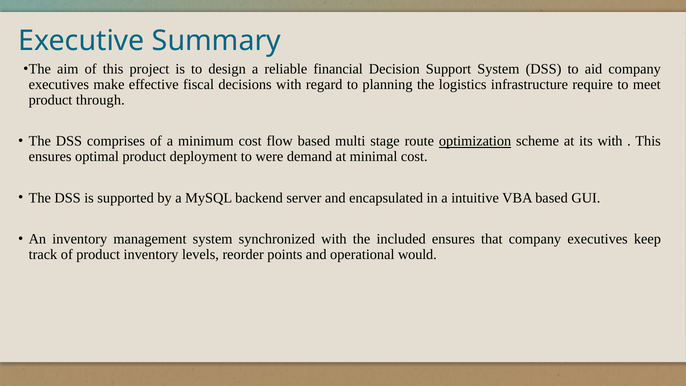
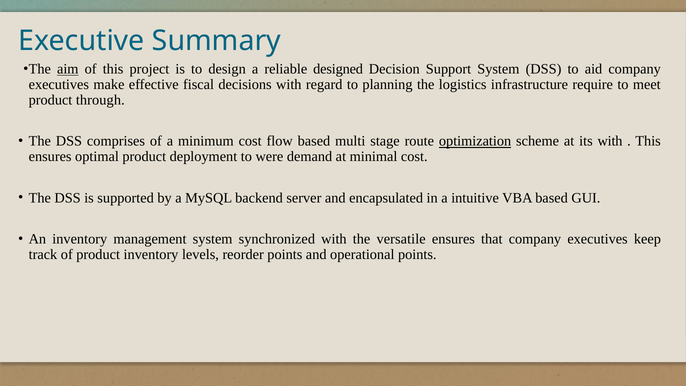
aim underline: none -> present
financial: financial -> designed
included: included -> versatile
operational would: would -> points
